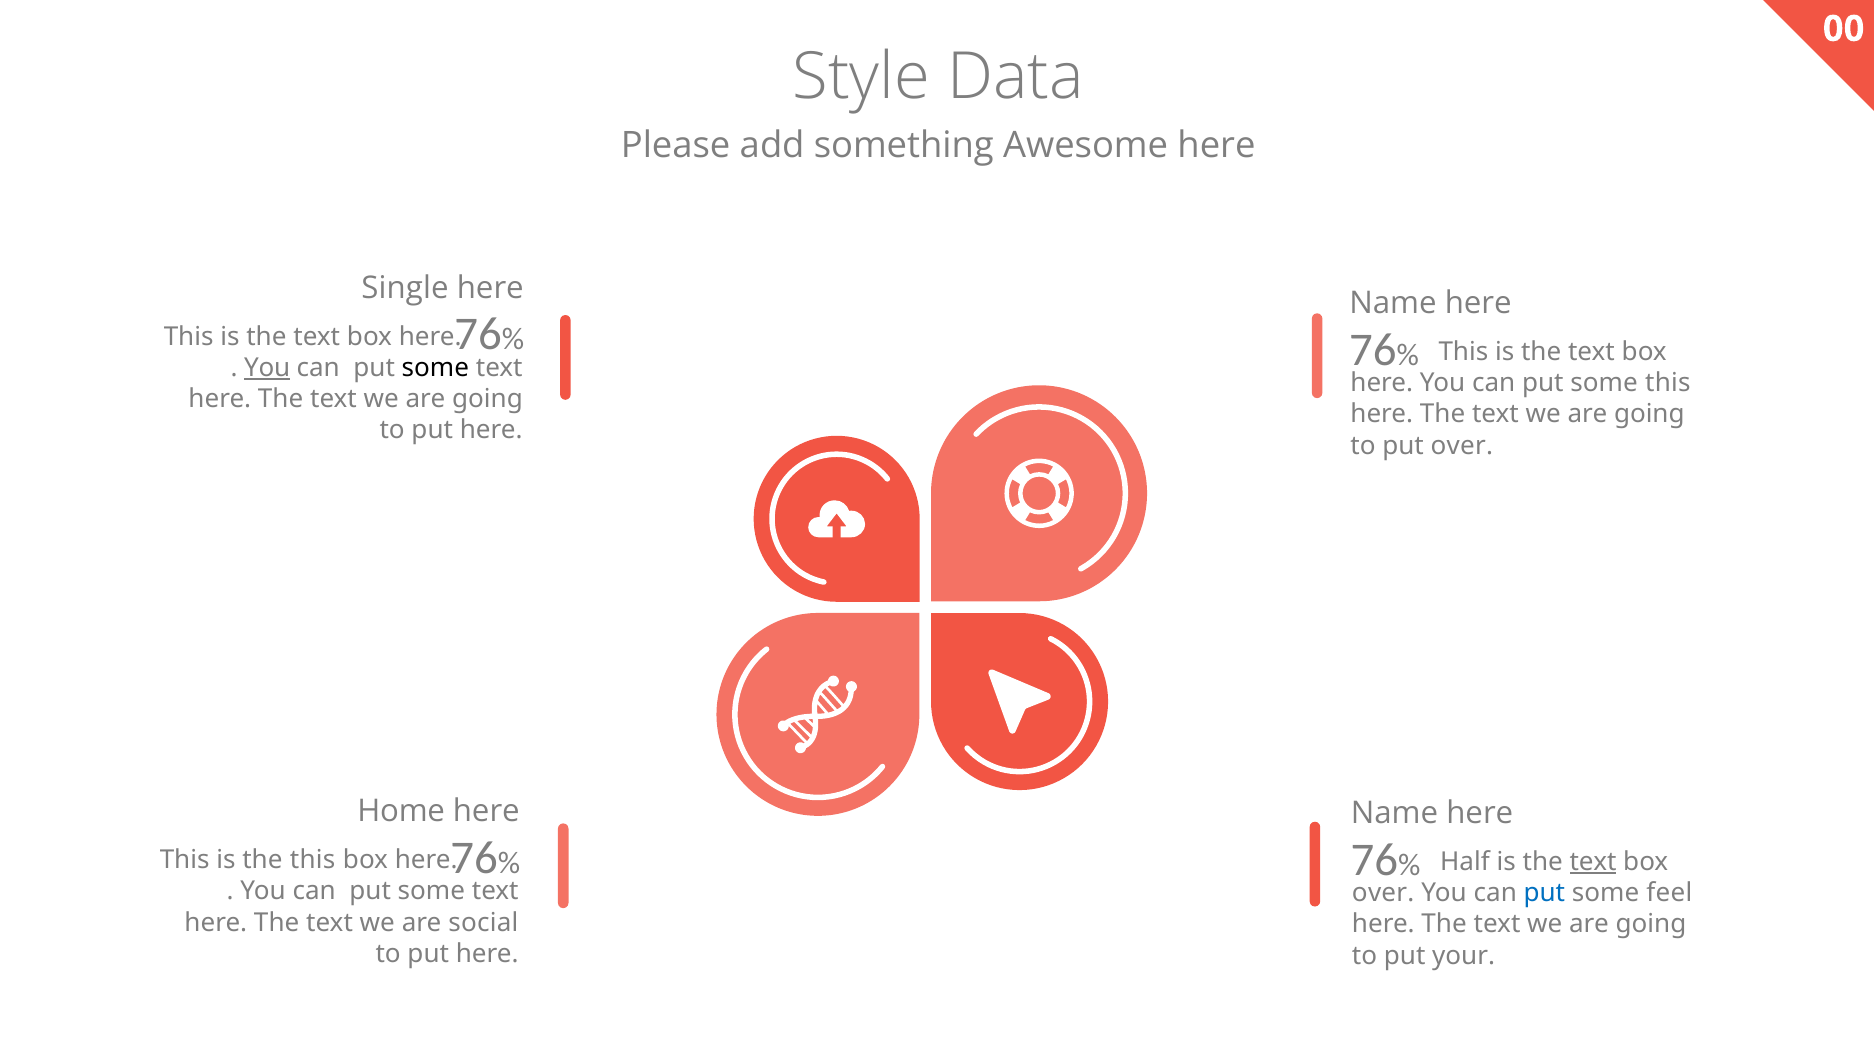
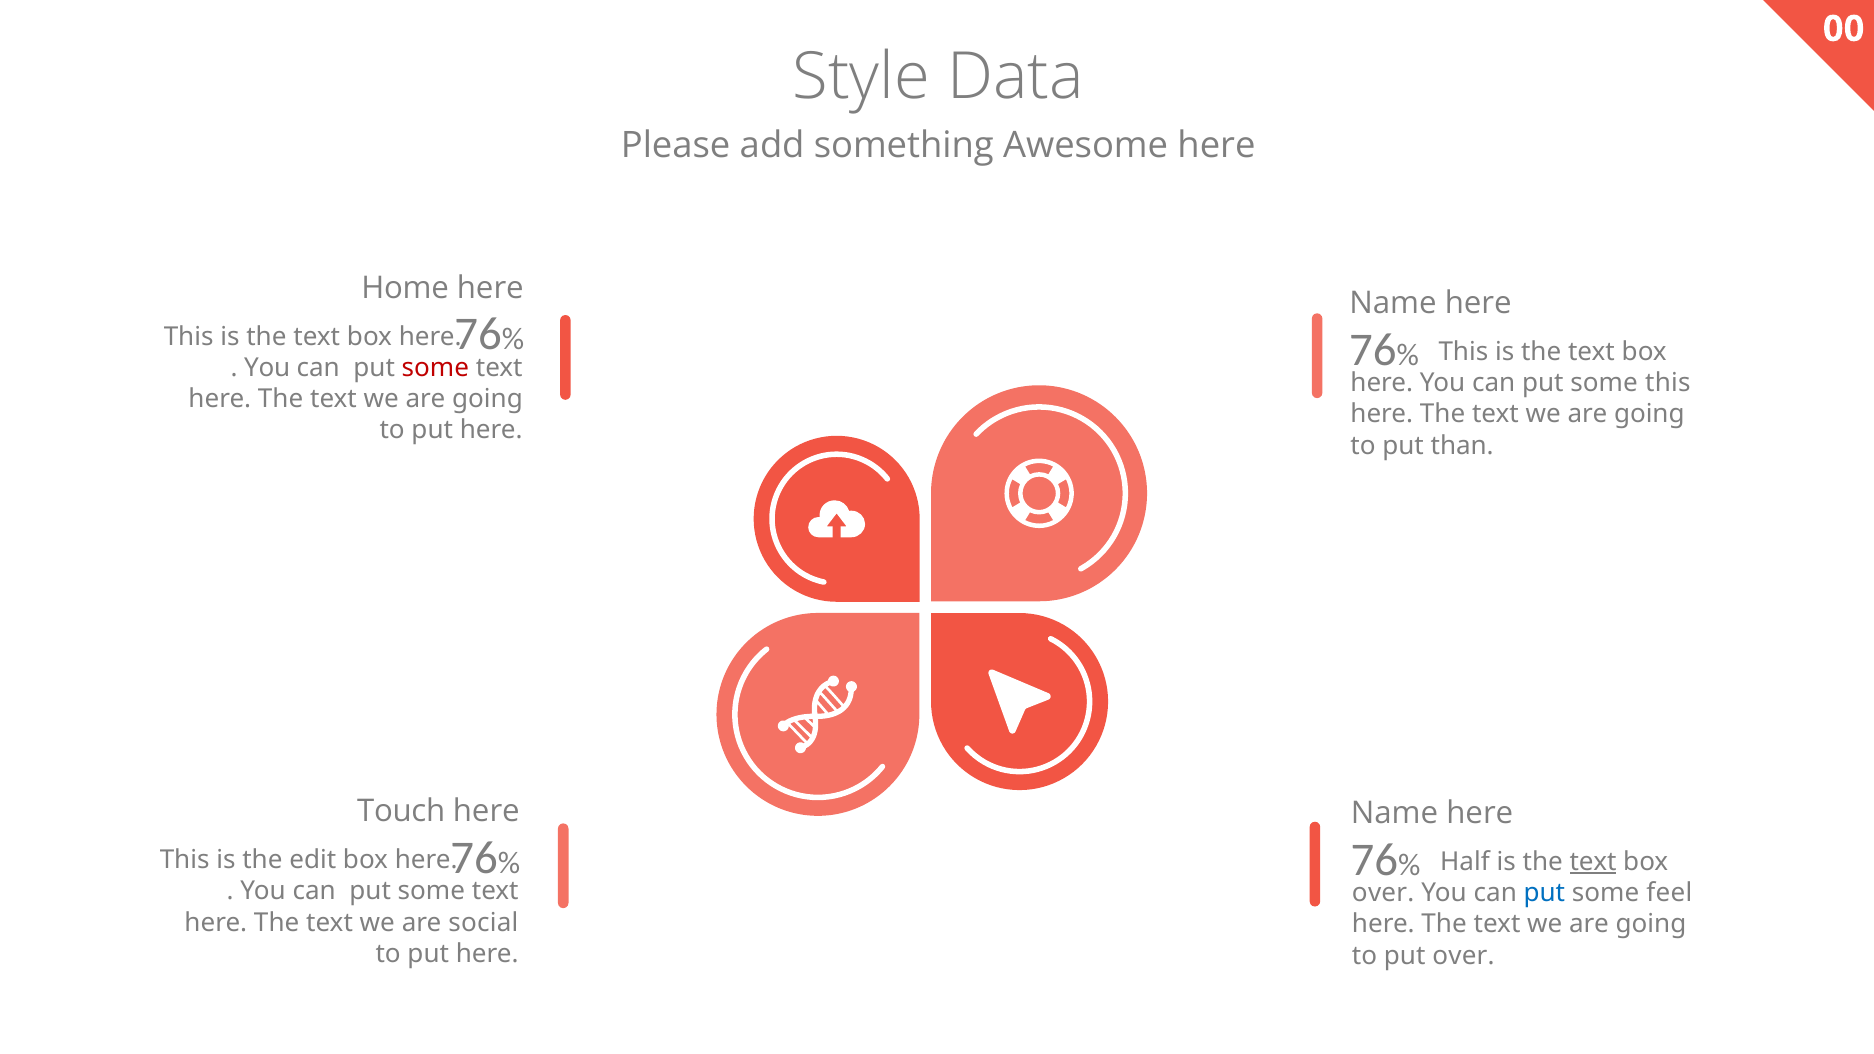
Single: Single -> Home
You at (267, 368) underline: present -> none
some at (435, 368) colour: black -> red
put over: over -> than
Home: Home -> Touch
the this: this -> edit
put your: your -> over
